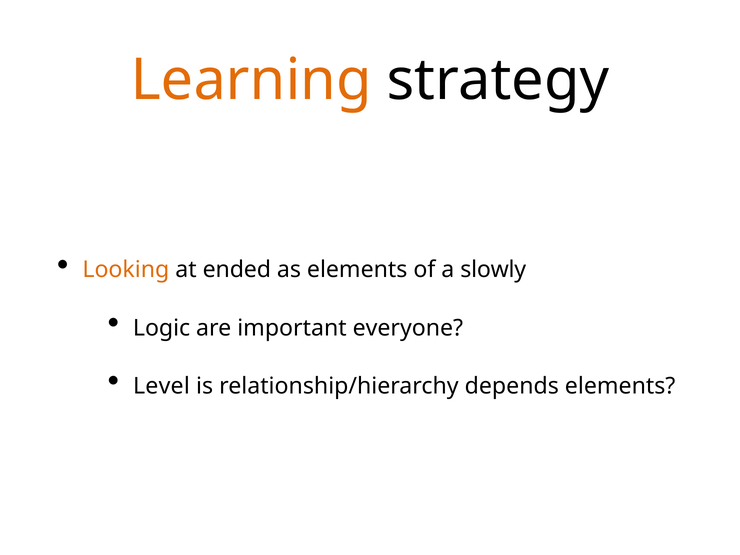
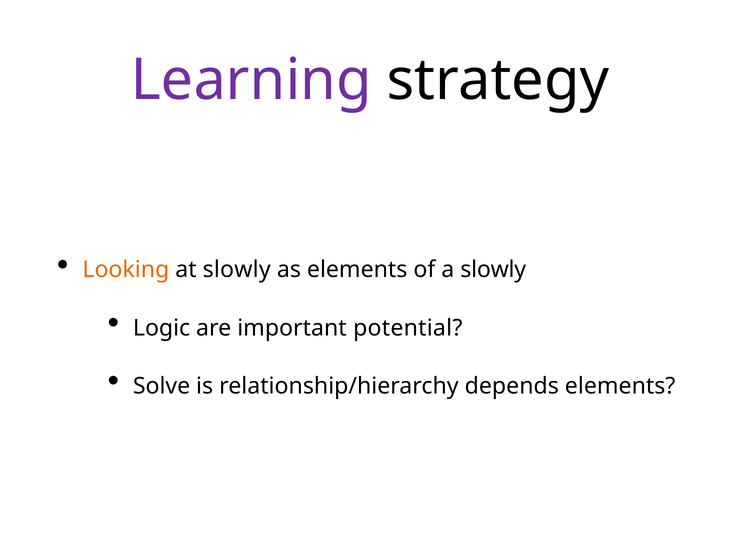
Learning colour: orange -> purple
at ended: ended -> slowly
everyone: everyone -> potential
Level: Level -> Solve
